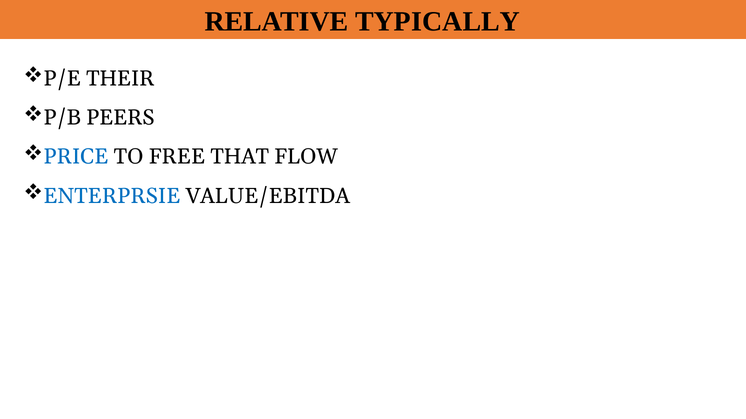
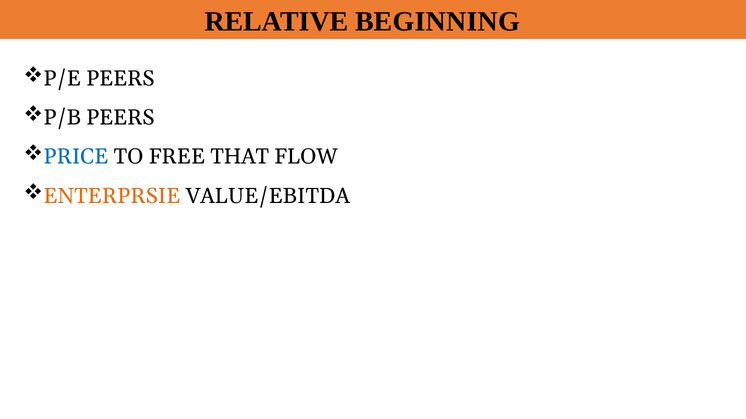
TYPICALLY: TYPICALLY -> BEGINNING
P/E THEIR: THEIR -> PEERS
ENTERPRSIE colour: blue -> orange
